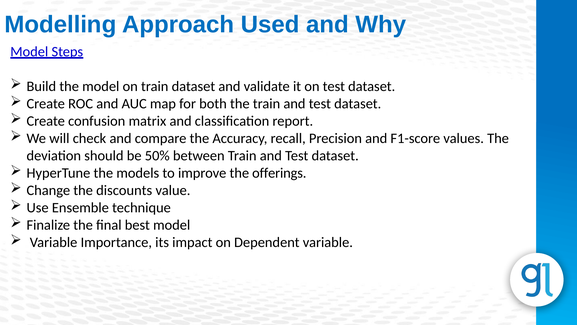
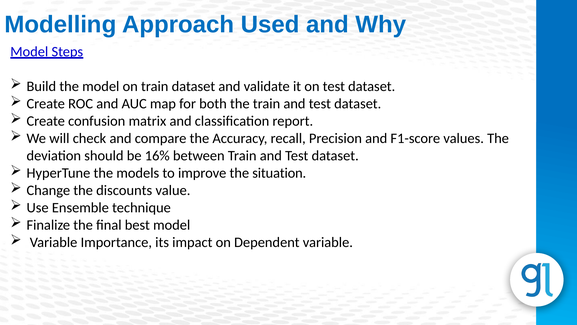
50%: 50% -> 16%
offerings: offerings -> situation
